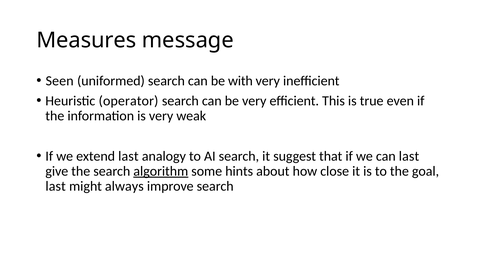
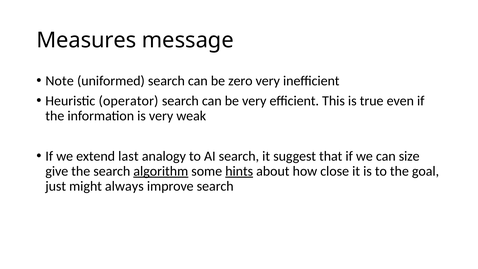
Seen: Seen -> Note
with: with -> zero
can last: last -> size
hints underline: none -> present
last at (56, 186): last -> just
